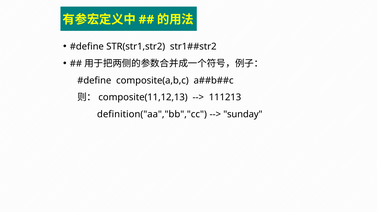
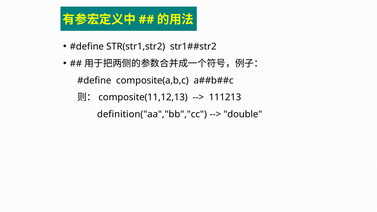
sunday: sunday -> double
